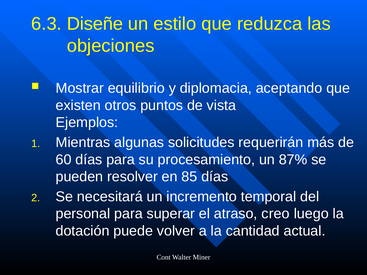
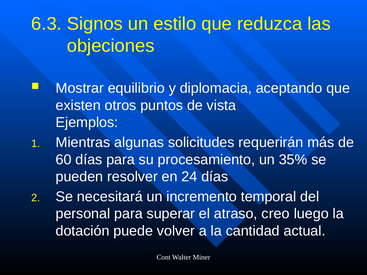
Diseñe: Diseñe -> Signos
87%: 87% -> 35%
85: 85 -> 24
